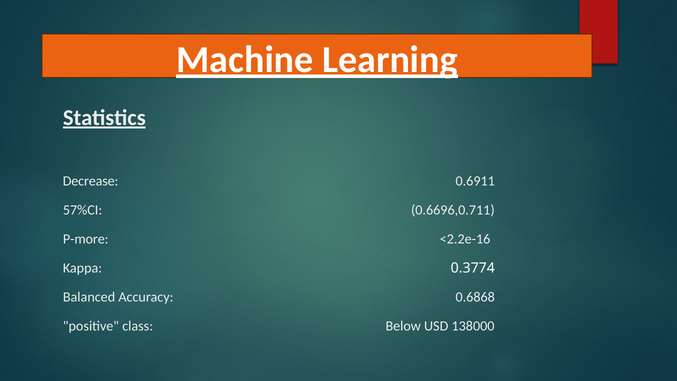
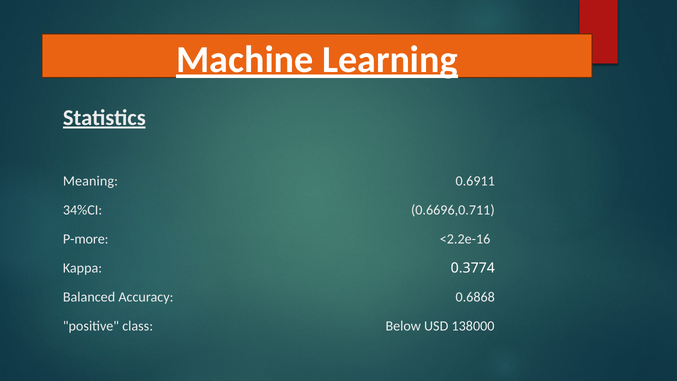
Decrease: Decrease -> Meaning
57%CI: 57%CI -> 34%CI
